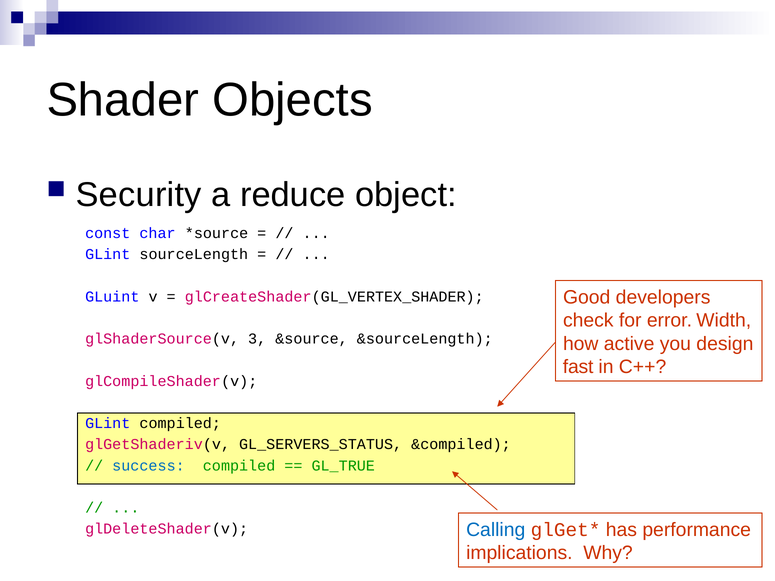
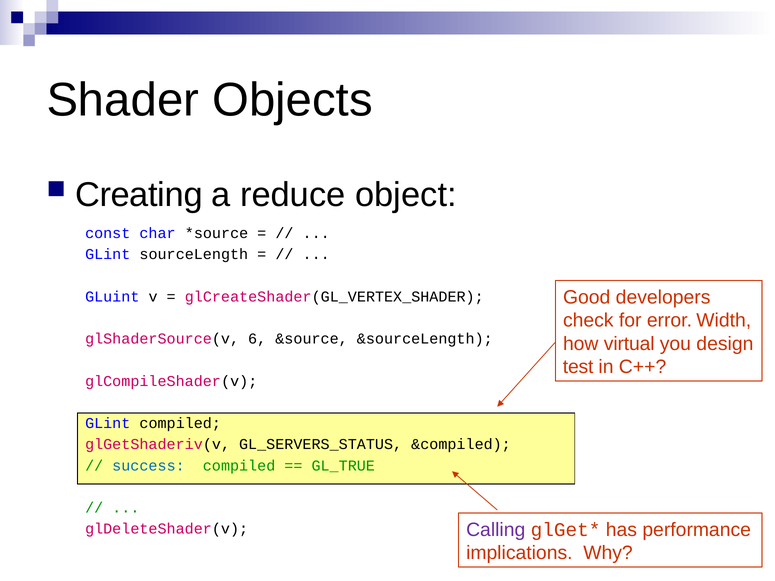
Security: Security -> Creating
3: 3 -> 6
active: active -> virtual
fast: fast -> test
Calling colour: blue -> purple
